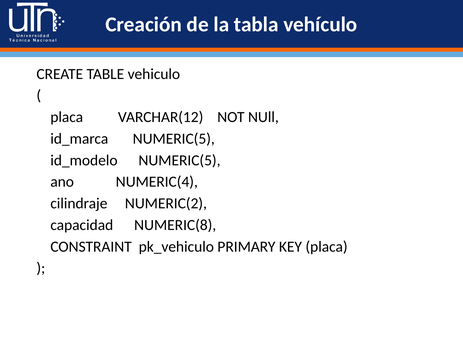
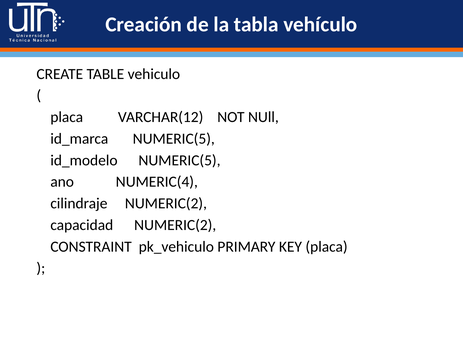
capacidad NUMERIC(8: NUMERIC(8 -> NUMERIC(2
